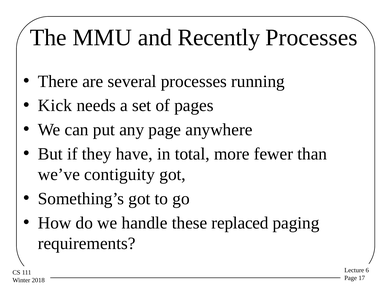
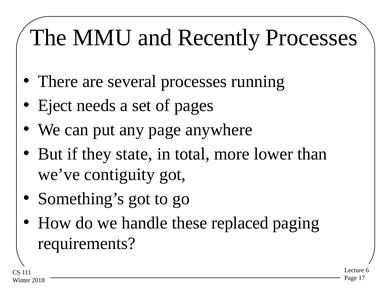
Kick: Kick -> Eject
have: have -> state
fewer: fewer -> lower
